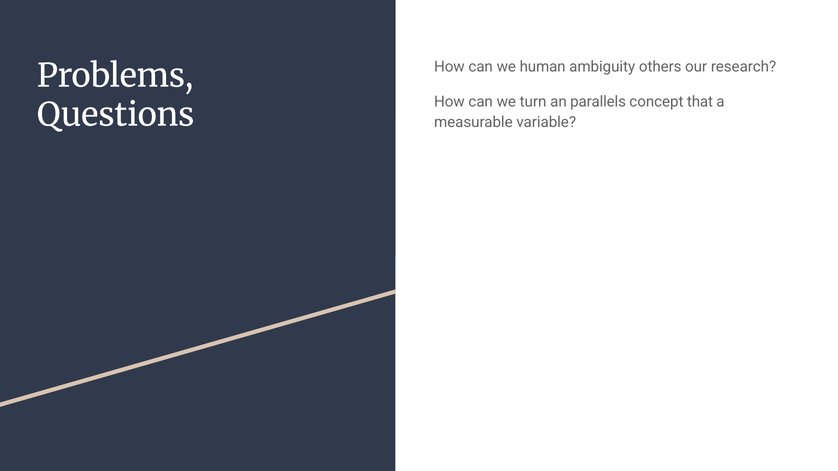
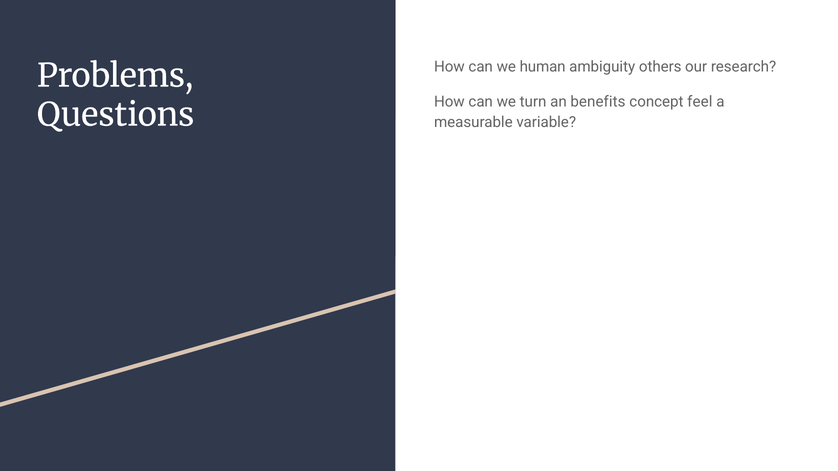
parallels: parallels -> benefits
that: that -> feel
